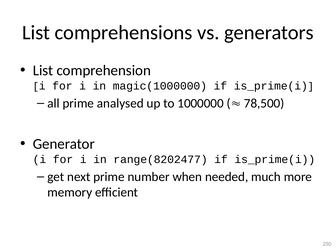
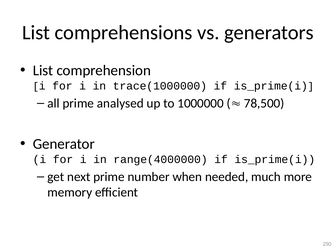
magic(1000000: magic(1000000 -> trace(1000000
range(8202477: range(8202477 -> range(4000000
